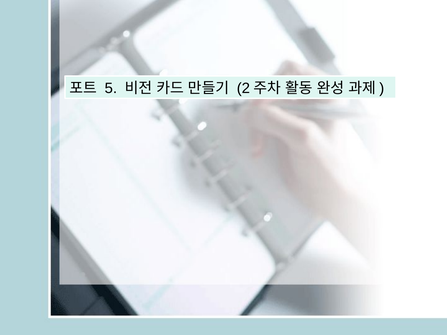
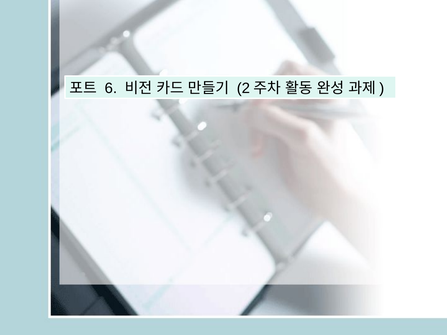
5: 5 -> 6
